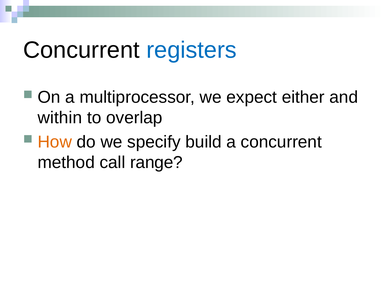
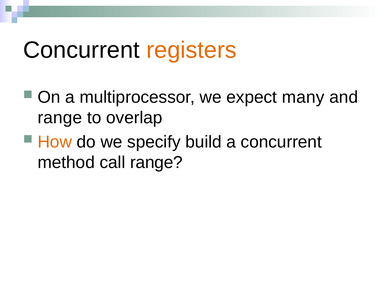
registers colour: blue -> orange
either: either -> many
within at (60, 118): within -> range
